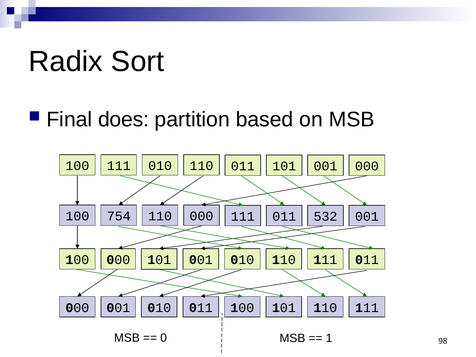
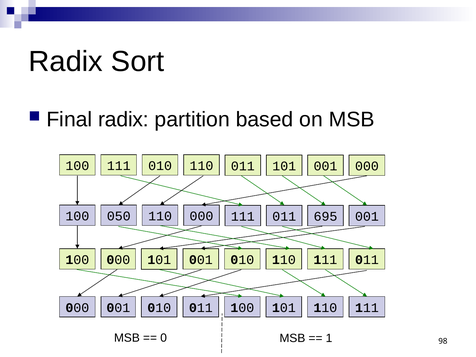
Final does: does -> radix
754: 754 -> 050
532: 532 -> 695
